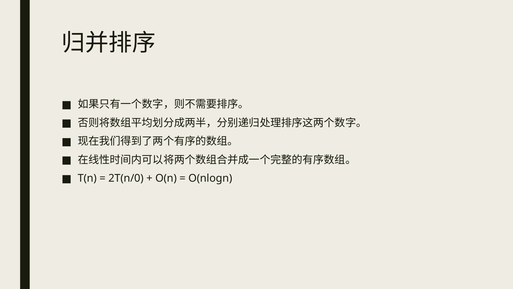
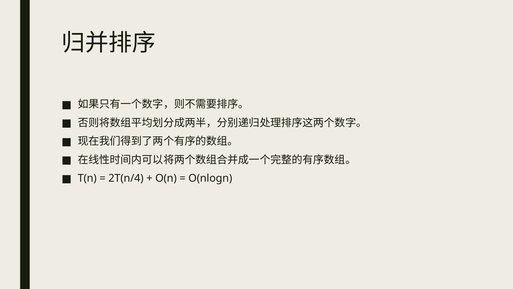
2T(n/0: 2T(n/0 -> 2T(n/4
